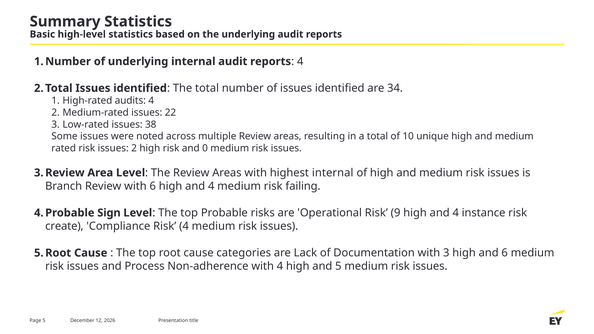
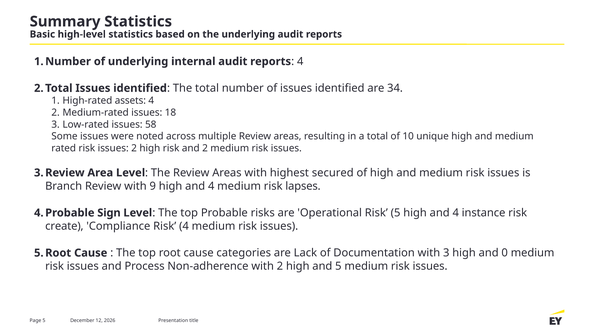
audits: audits -> assets
22: 22 -> 18
38: 38 -> 58
and 0: 0 -> 2
highest internal: internal -> secured
with 6: 6 -> 9
failing: failing -> lapses
Risk 9: 9 -> 5
and 6: 6 -> 0
with 4: 4 -> 2
